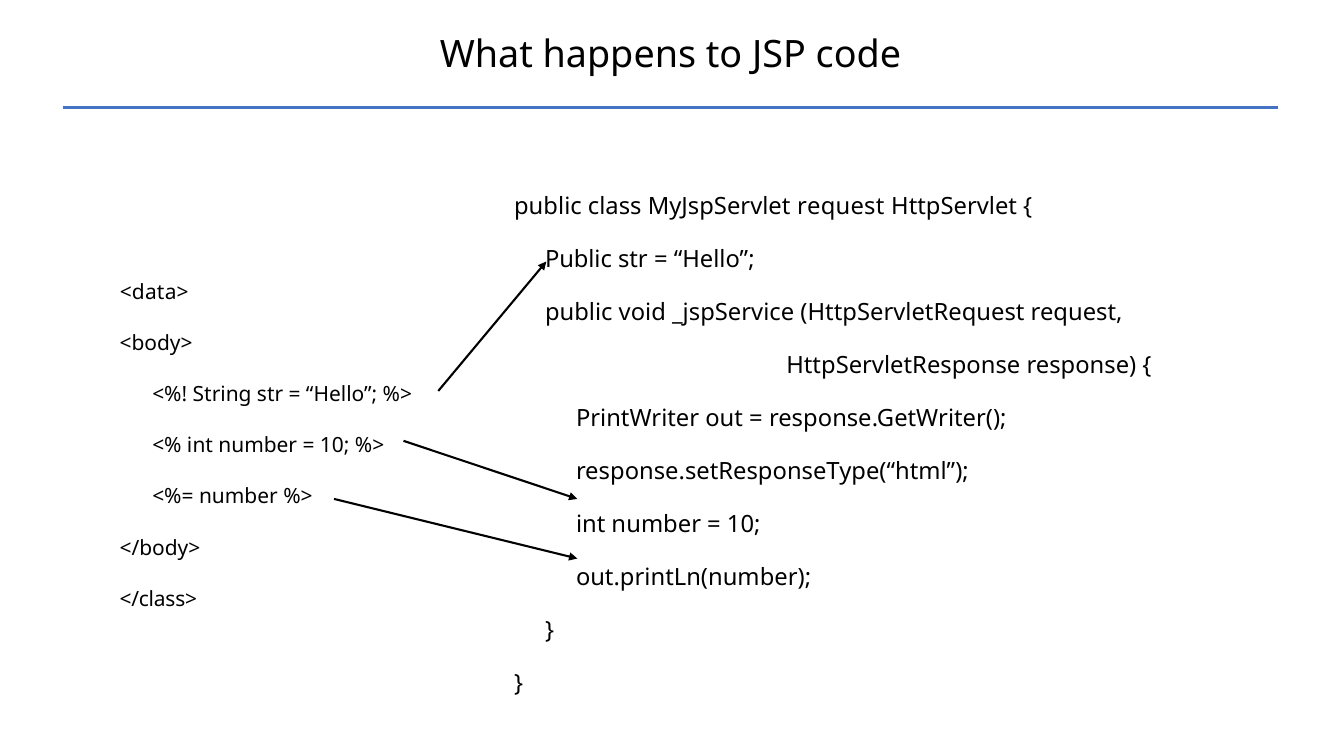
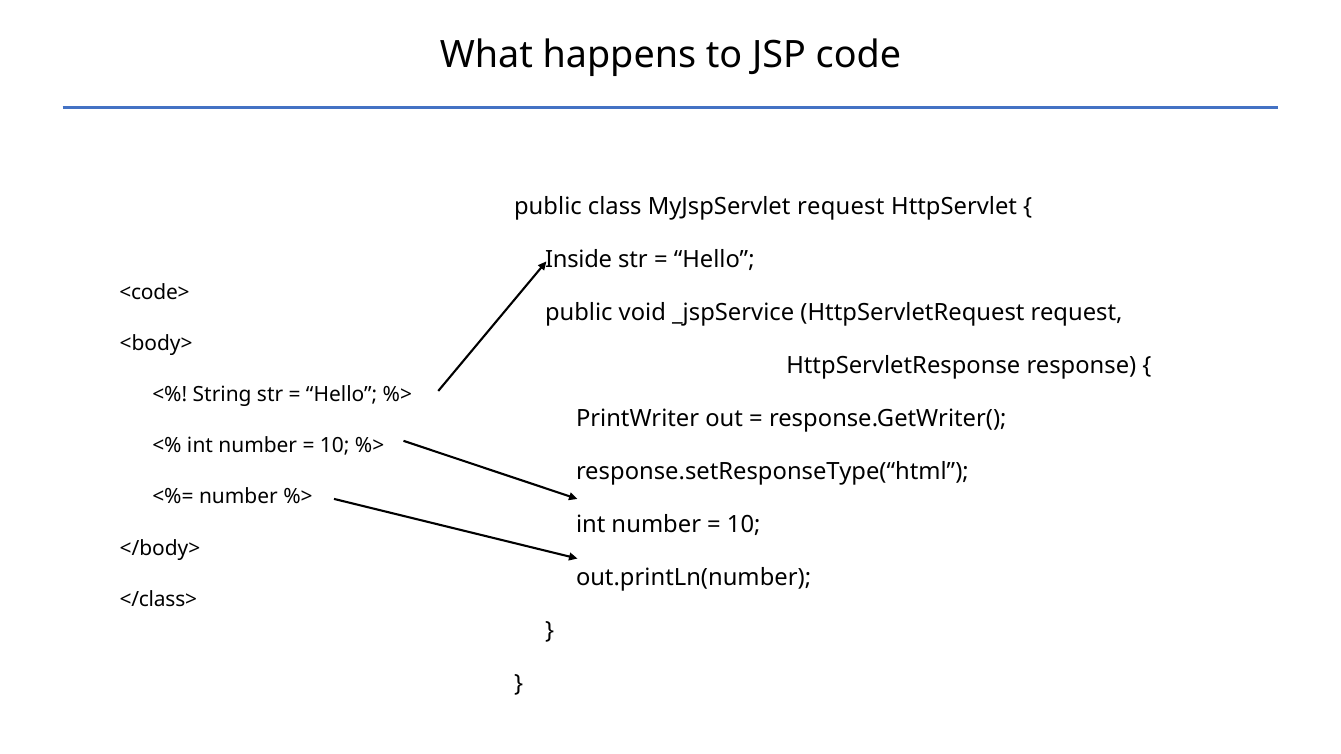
Public at (578, 260): Public -> Inside
<data>: <data> -> <code>
